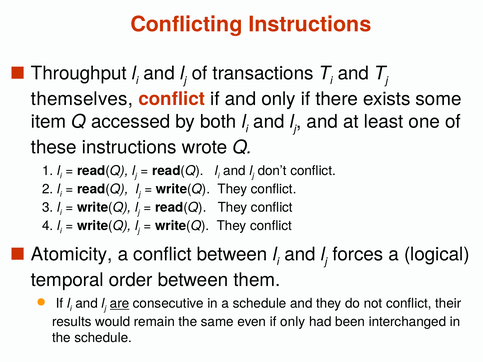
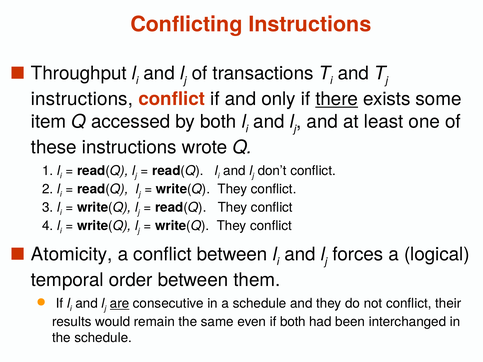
themselves at (82, 99): themselves -> instructions
there underline: none -> present
if only: only -> both
